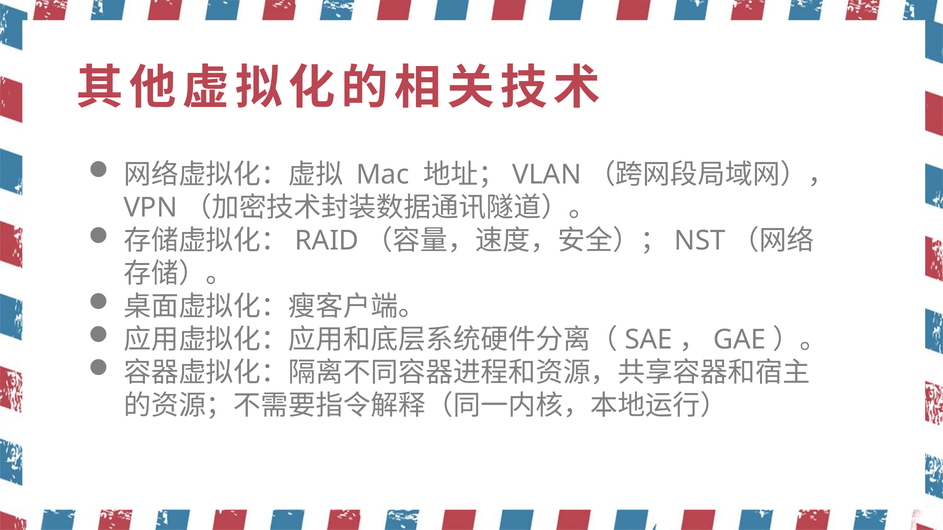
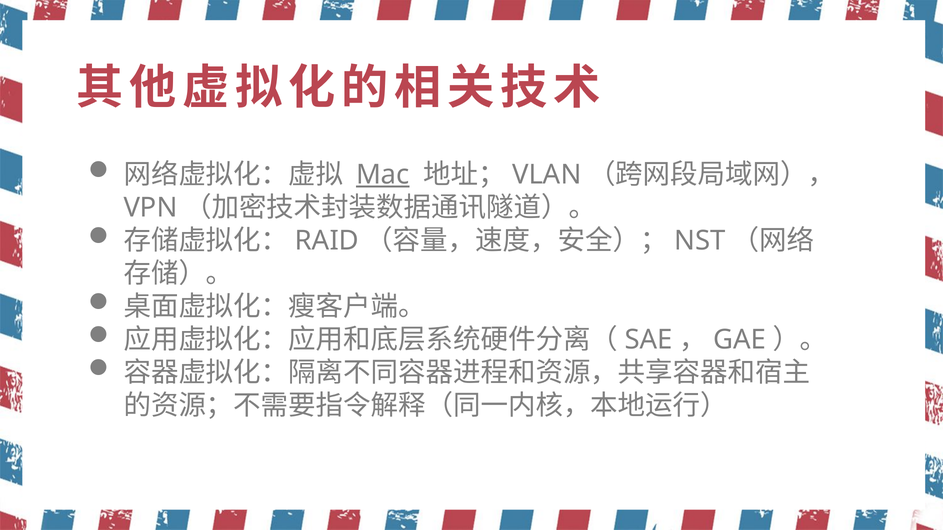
Mac underline: none -> present
